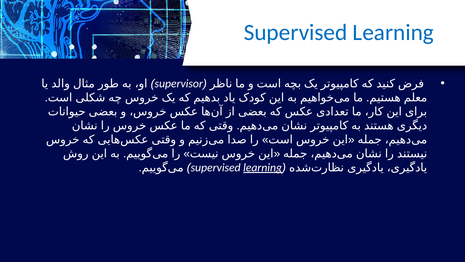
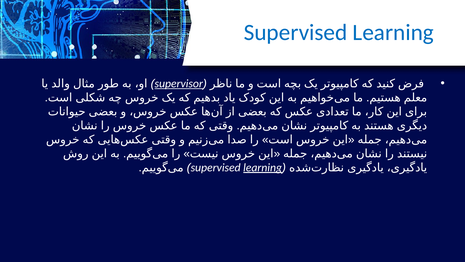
supervisor underline: none -> present
